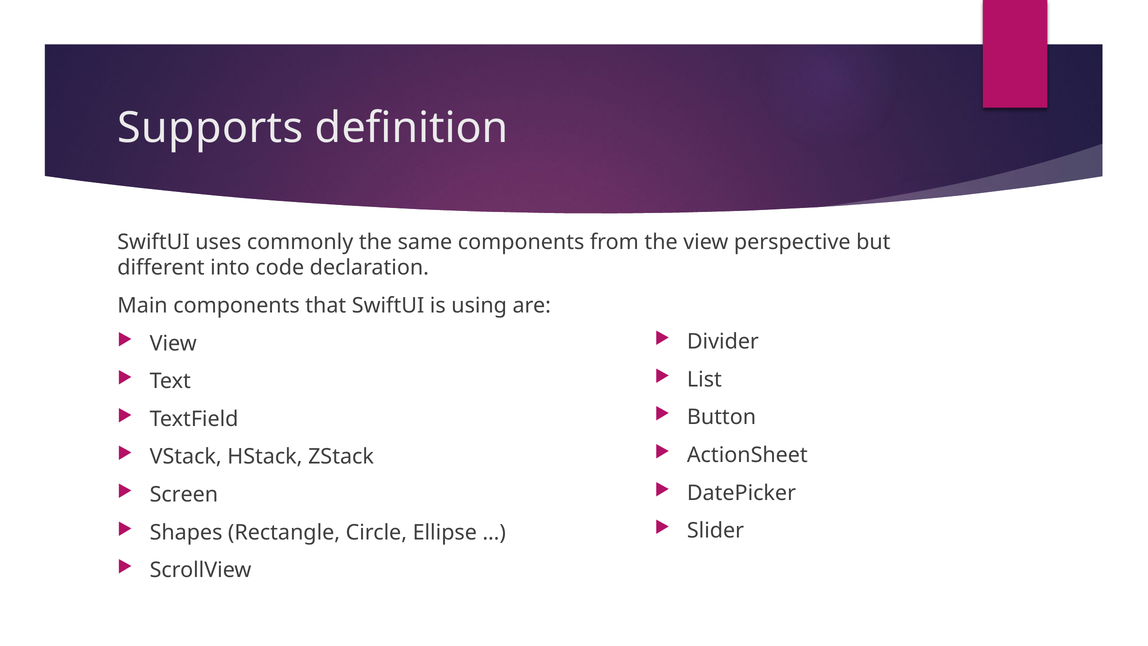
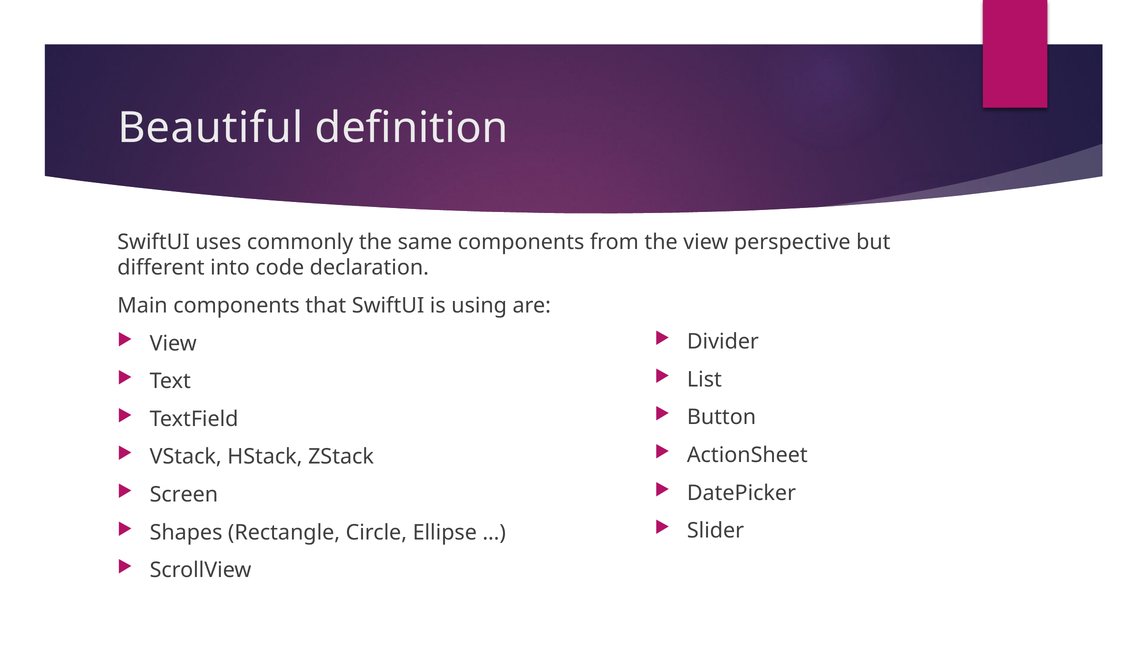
Supports: Supports -> Beautiful
